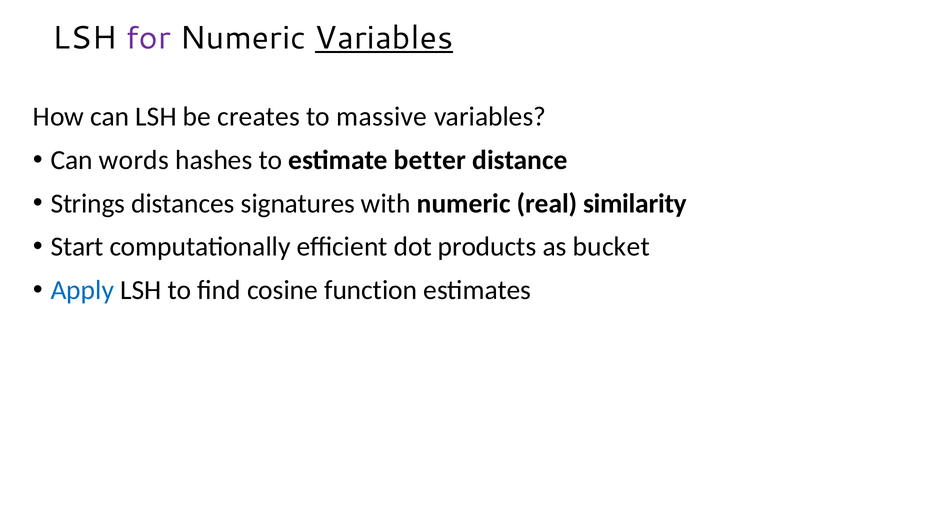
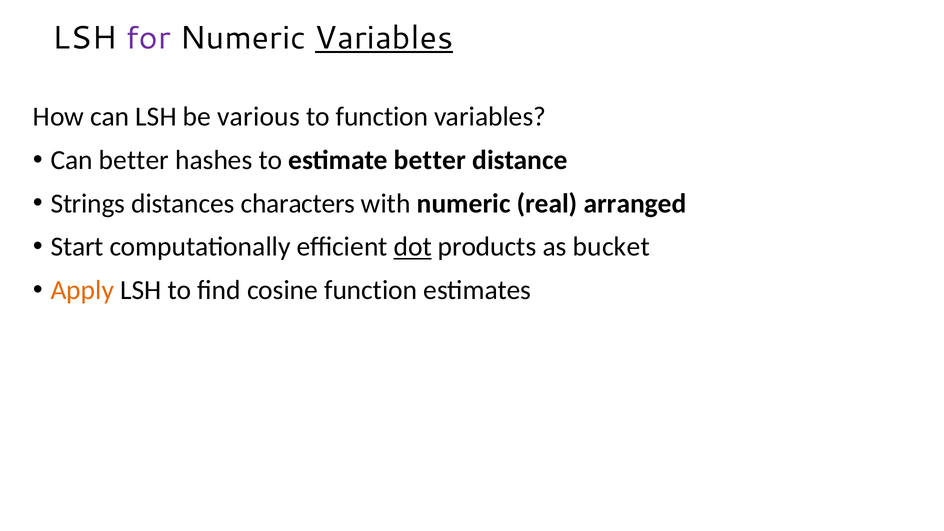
creates: creates -> various
to massive: massive -> function
Can words: words -> better
signatures: signatures -> characters
similarity: similarity -> arranged
dot underline: none -> present
Apply colour: blue -> orange
